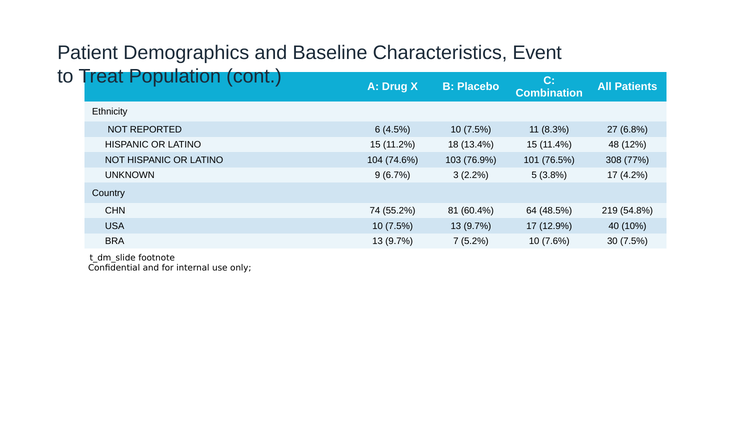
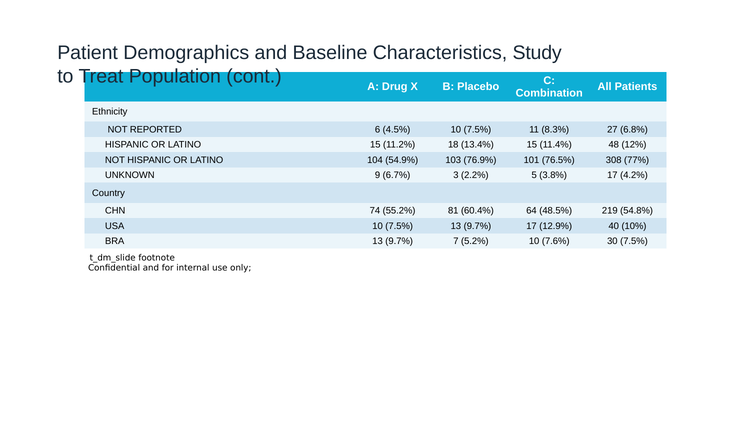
Event: Event -> Study
74.6%: 74.6% -> 54.9%
